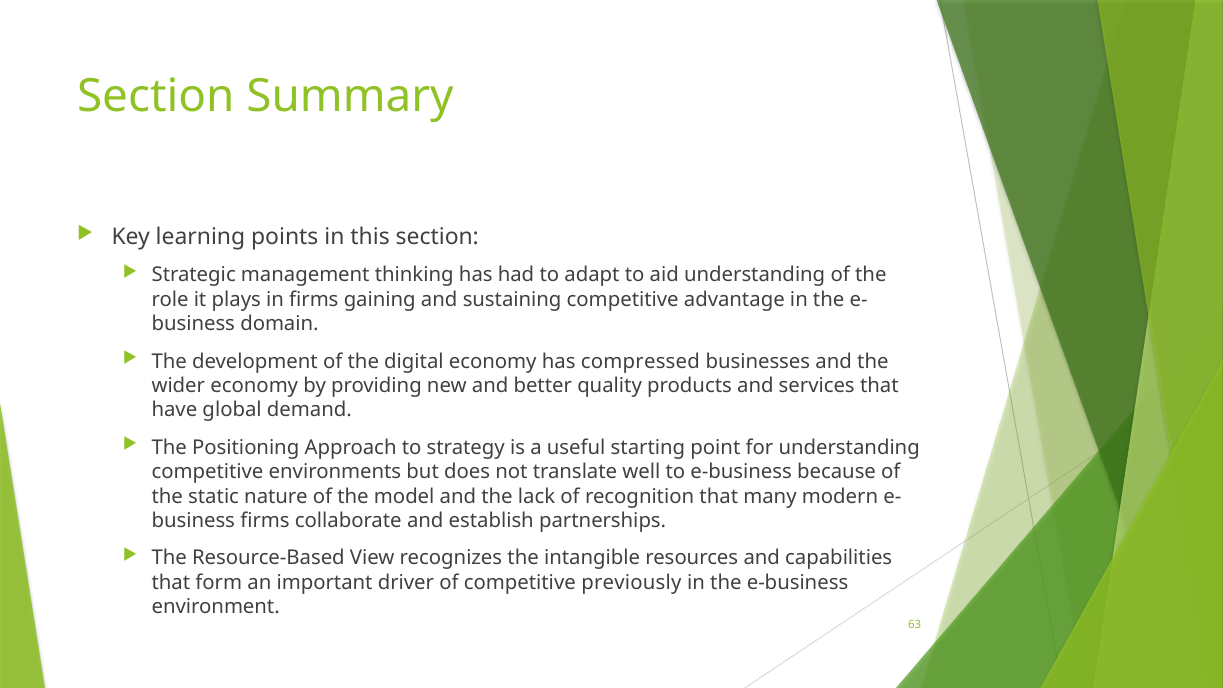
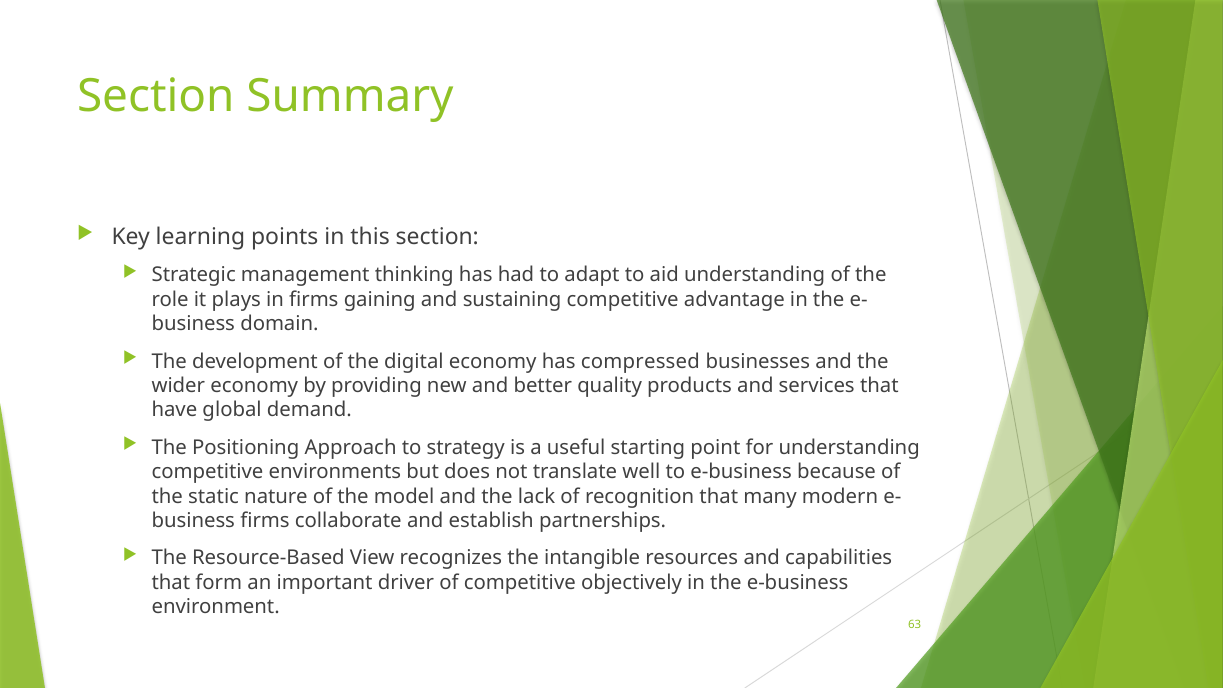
previously: previously -> objectively
